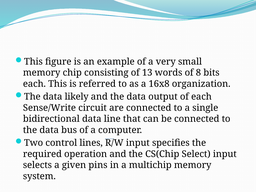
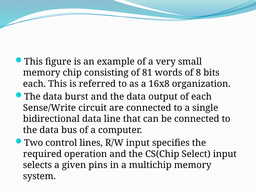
13: 13 -> 81
likely: likely -> burst
